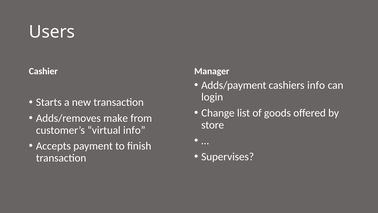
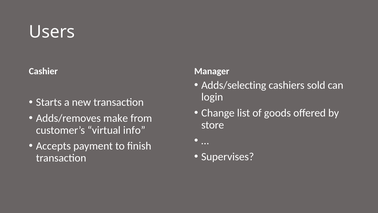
Adds/payment: Adds/payment -> Adds/selecting
cashiers info: info -> sold
